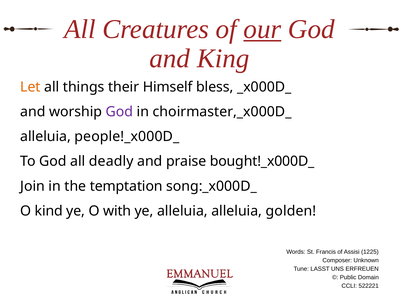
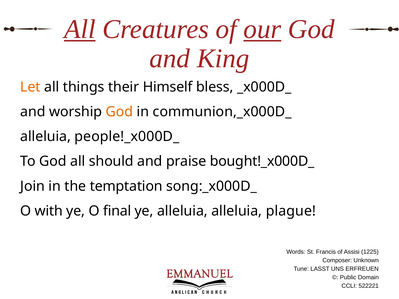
All at (80, 29) underline: none -> present
God at (119, 112) colour: purple -> orange
choirmaster,_x000D_: choirmaster,_x000D_ -> communion,_x000D_
deadly: deadly -> should
kind: kind -> with
with: with -> final
golden: golden -> plague
